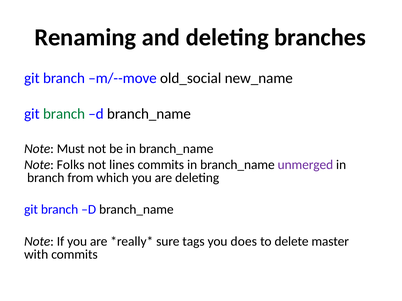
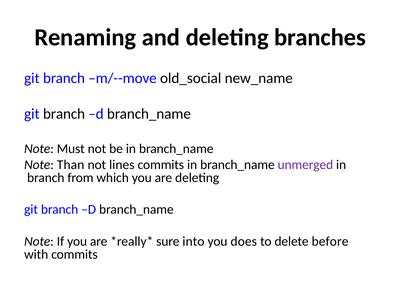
branch at (64, 114) colour: green -> black
Folks: Folks -> Than
tags: tags -> into
master: master -> before
